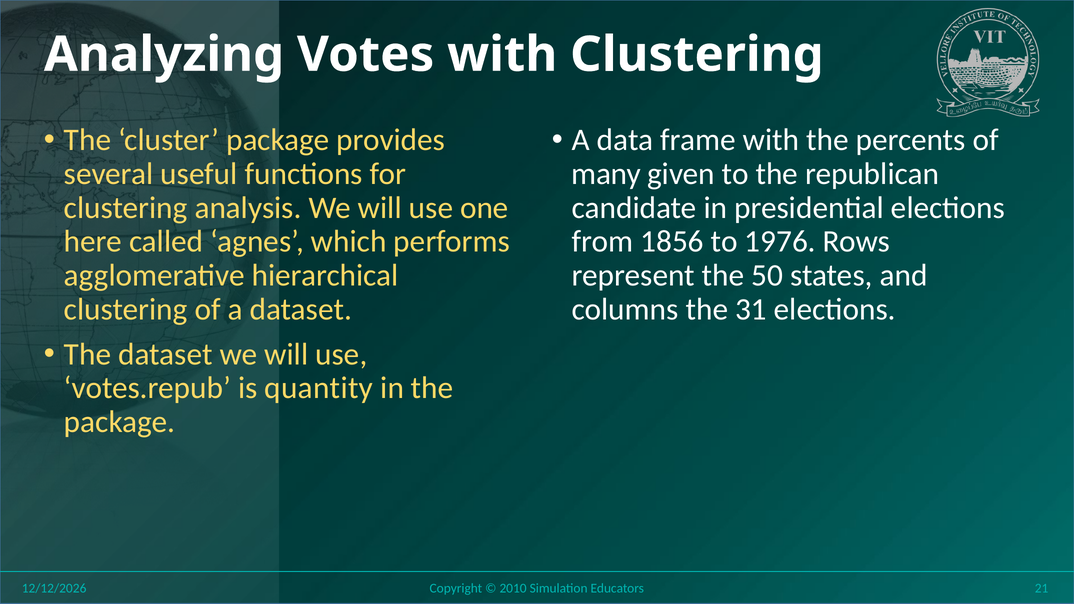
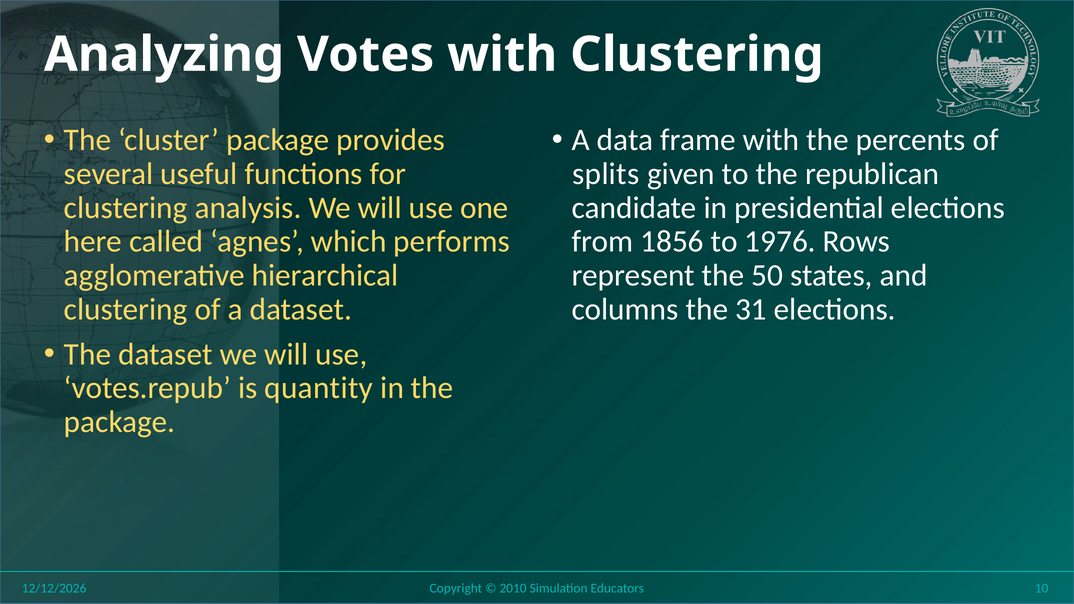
many: many -> splits
21: 21 -> 10
